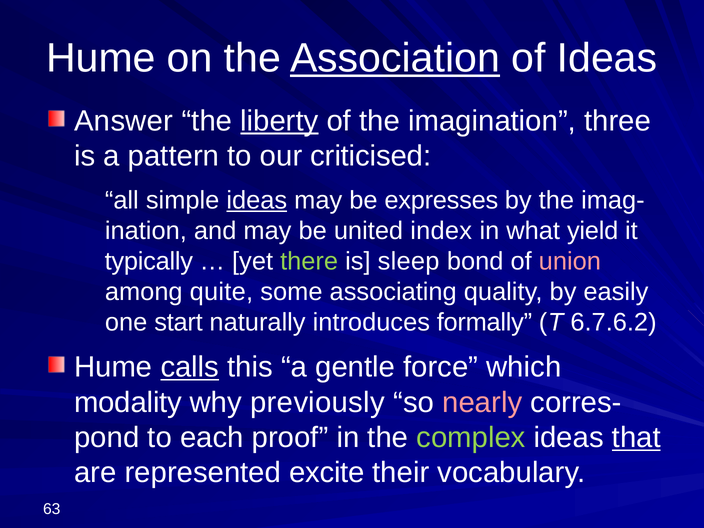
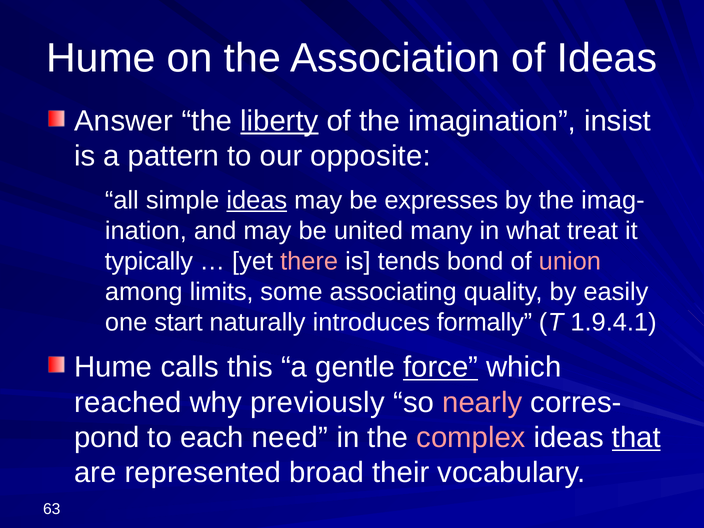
Association underline: present -> none
three: three -> insist
criticised: criticised -> opposite
index: index -> many
yield: yield -> treat
there colour: light green -> pink
sleep: sleep -> tends
quite: quite -> limits
6.7.6.2: 6.7.6.2 -> 1.9.4.1
calls underline: present -> none
force underline: none -> present
modality: modality -> reached
proof: proof -> need
complex colour: light green -> pink
excite: excite -> broad
